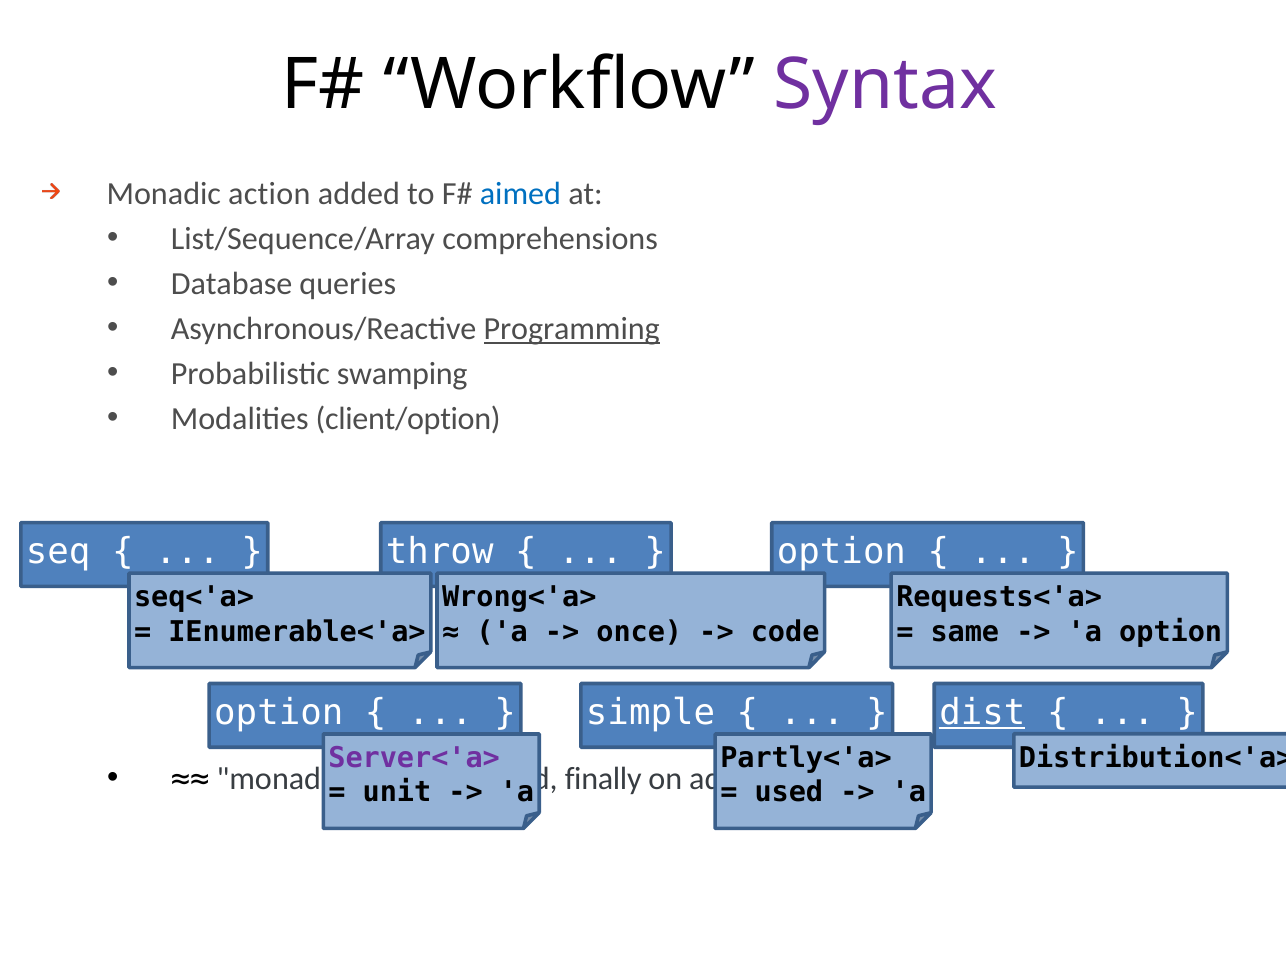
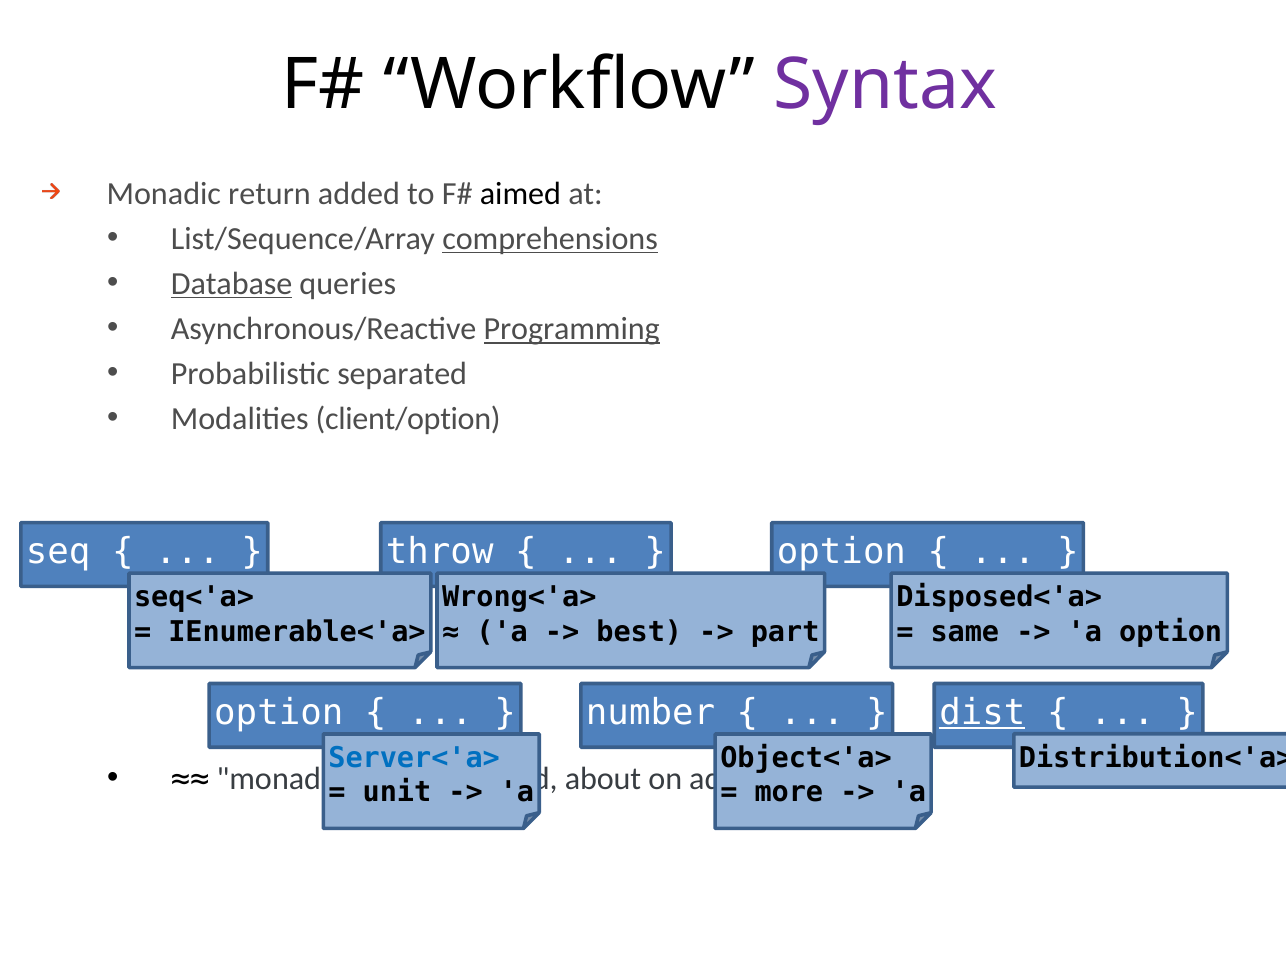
action: action -> return
aimed colour: blue -> black
comprehensions underline: none -> present
Database underline: none -> present
swamping: swamping -> separated
Requests<'a>: Requests<'a> -> Disposed<'a>
once: once -> best
code: code -> part
simple: simple -> number
Server<'a> colour: purple -> blue
Partly<'a>: Partly<'a> -> Object<'a>
finally: finally -> about
used: used -> more
